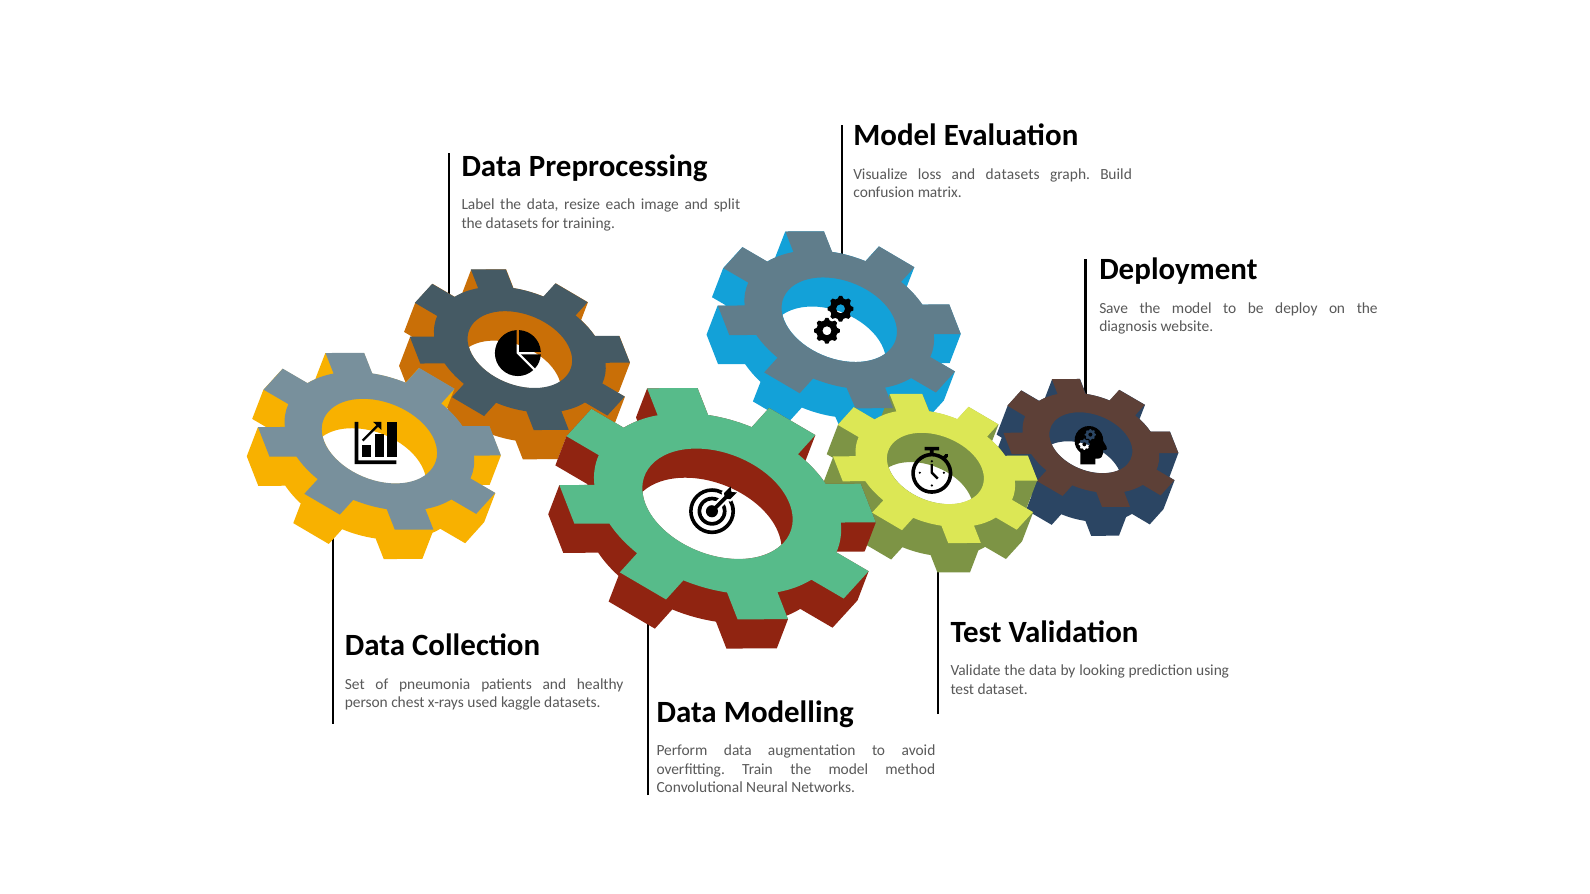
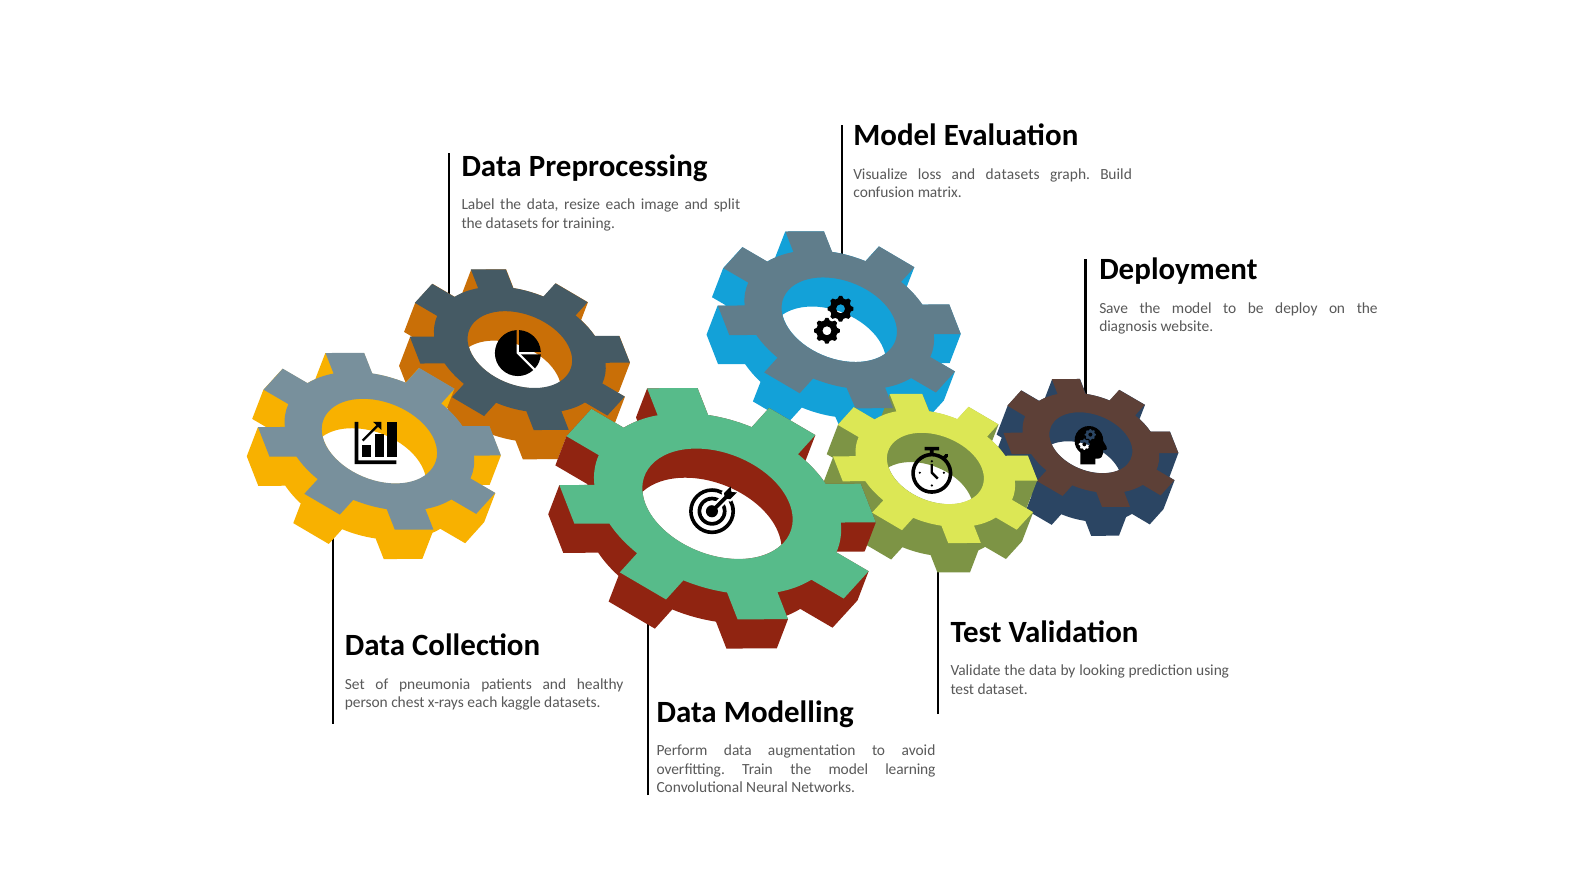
x-rays used: used -> each
method: method -> learning
